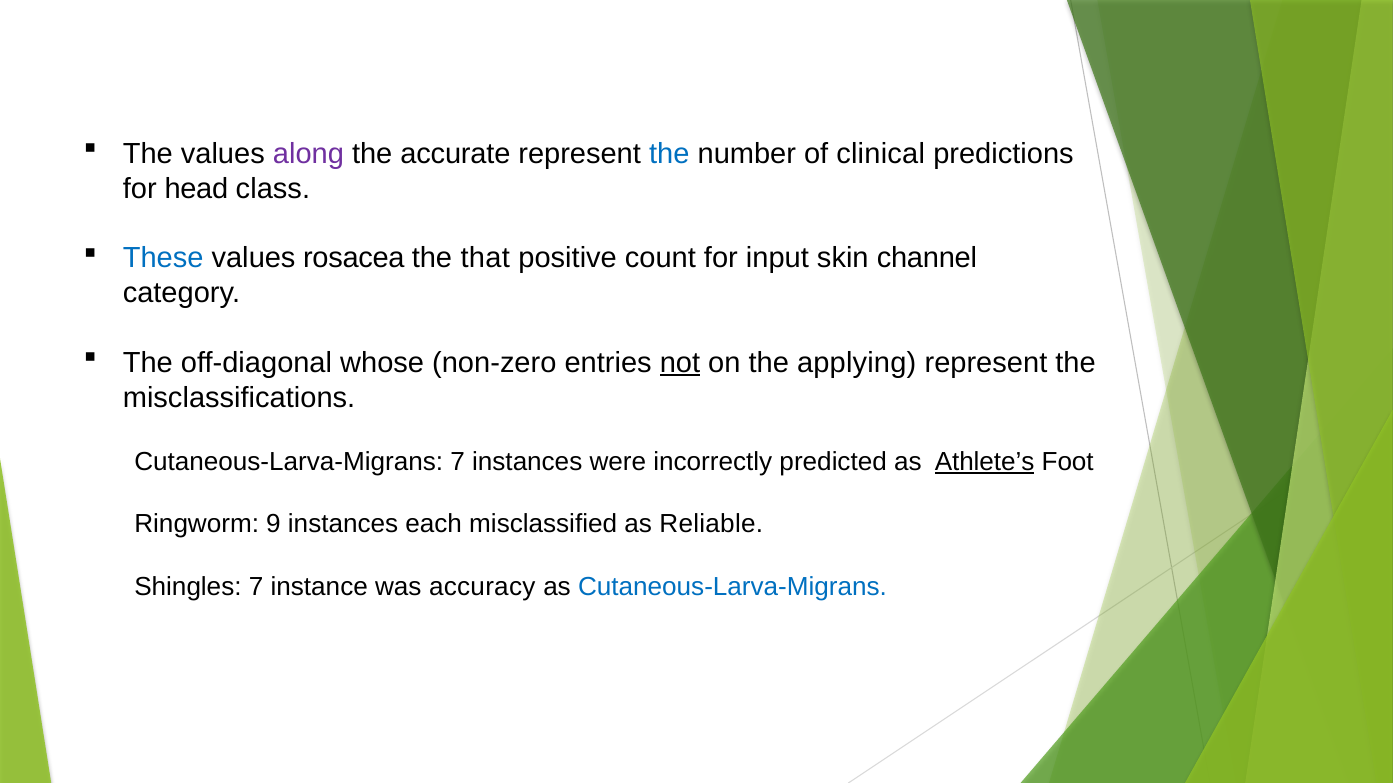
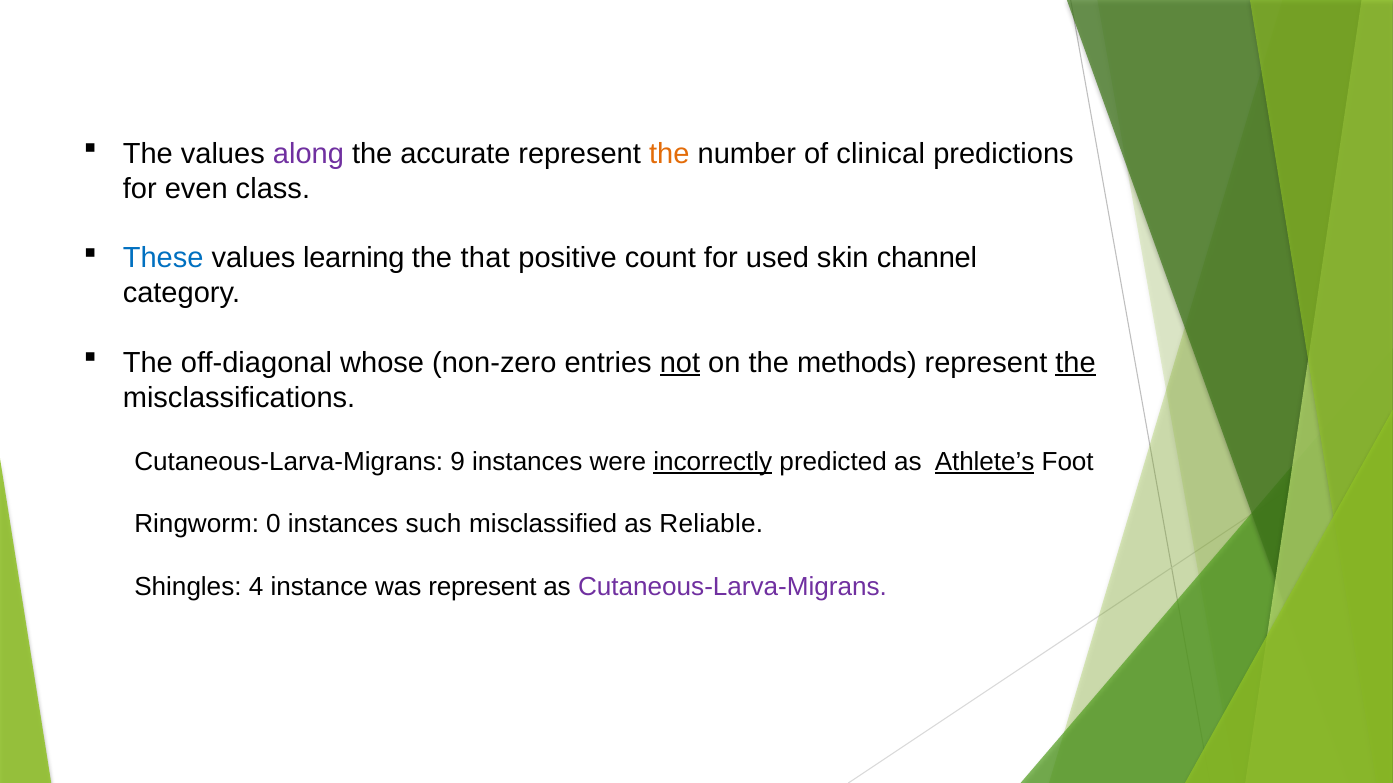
the at (669, 154) colour: blue -> orange
head: head -> even
rosacea: rosacea -> learning
input: input -> used
applying: applying -> methods
the at (1076, 363) underline: none -> present
Cutaneous-Larva-Migrans 7: 7 -> 9
incorrectly underline: none -> present
9: 9 -> 0
each: each -> such
Shingles 7: 7 -> 4
was accuracy: accuracy -> represent
Cutaneous-Larva-Migrans at (733, 587) colour: blue -> purple
